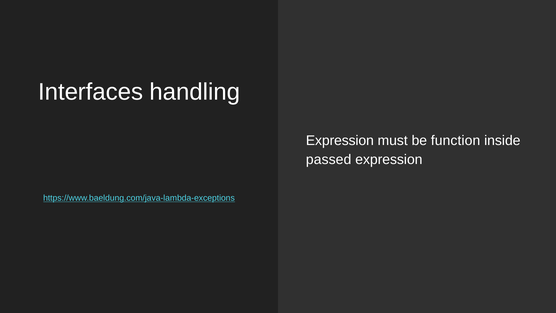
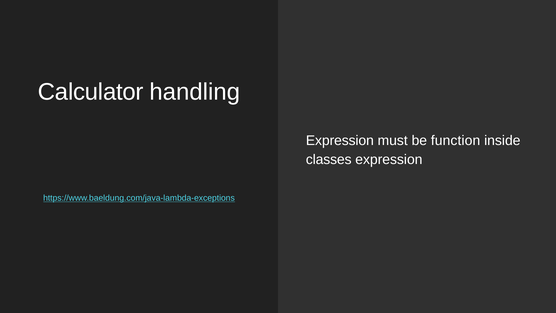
Interfaces: Interfaces -> Calculator
passed: passed -> classes
